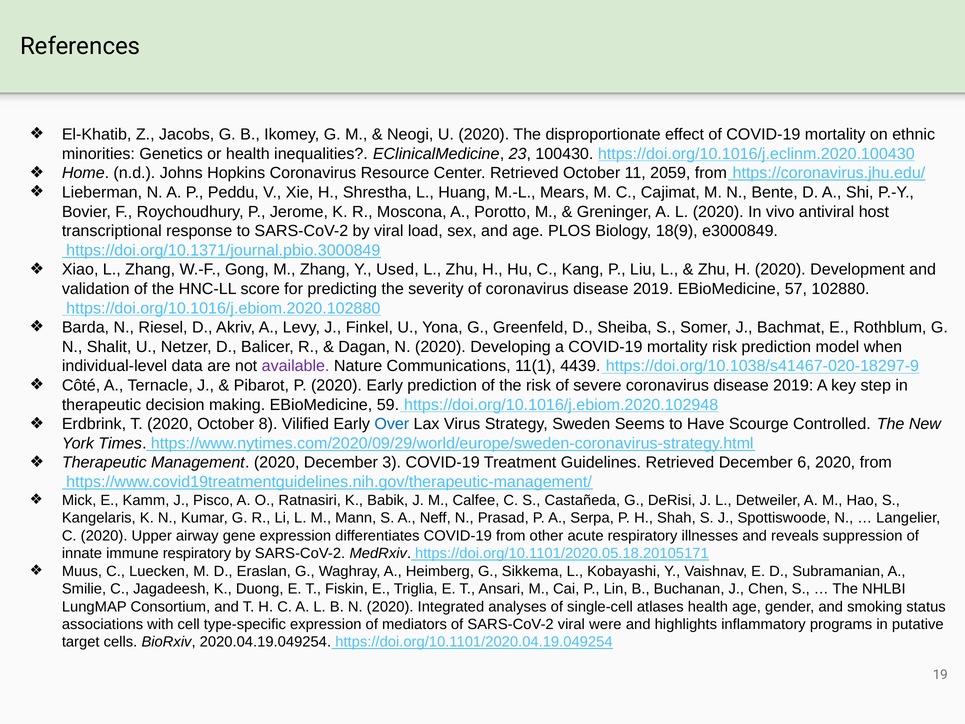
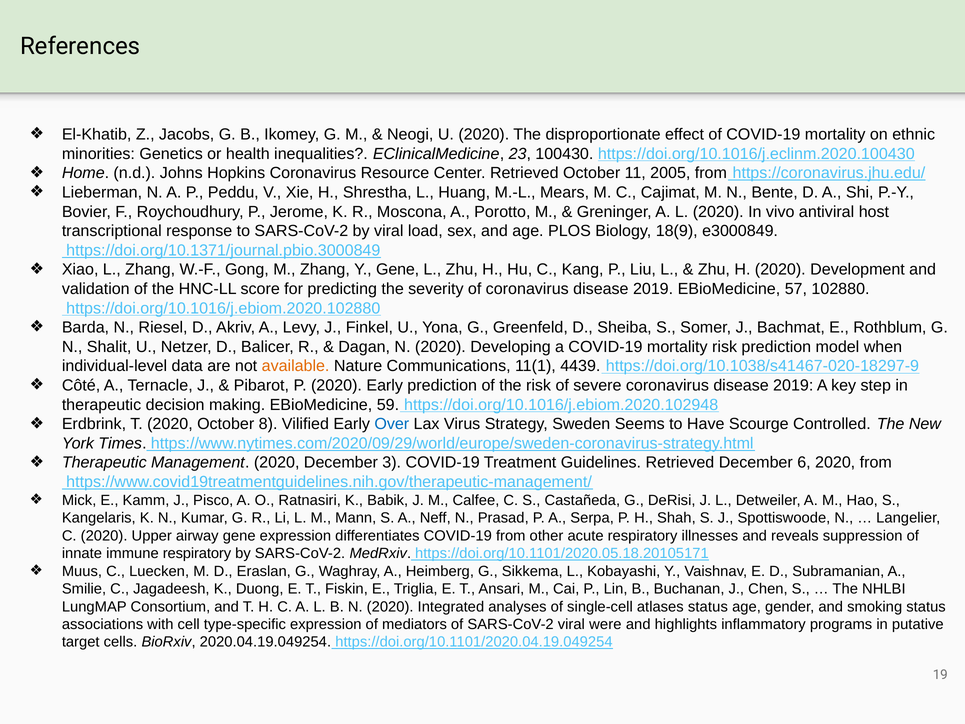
2059: 2059 -> 2005
Y Used: Used -> Gene
available colour: purple -> orange
atlases health: health -> status
